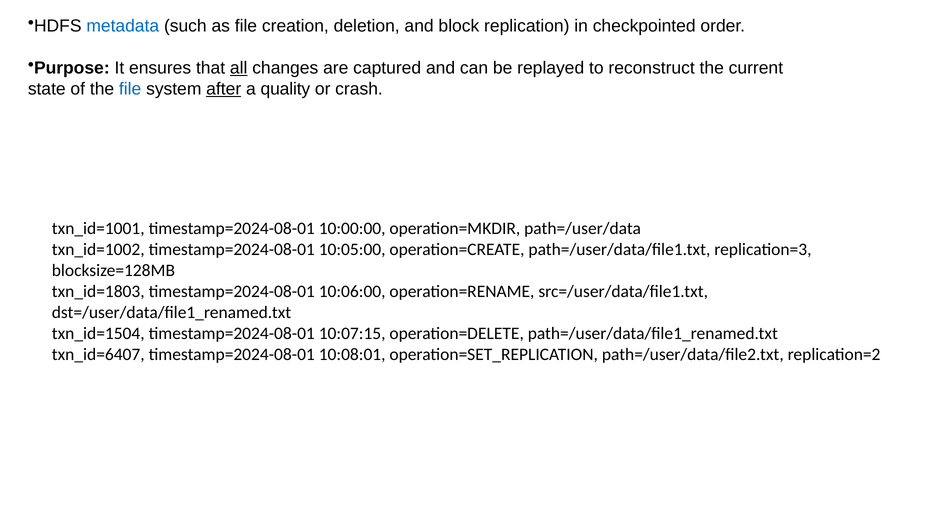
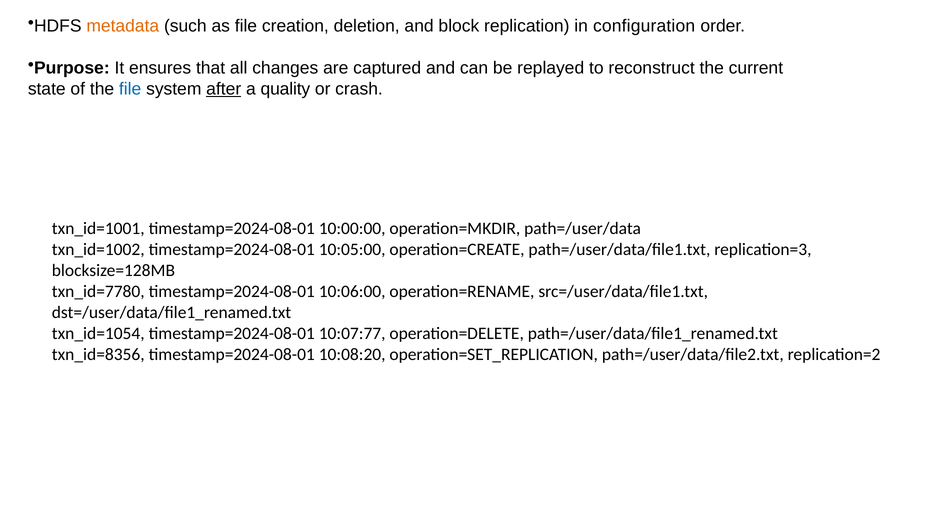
metadata colour: blue -> orange
checkpointed: checkpointed -> configuration
all underline: present -> none
txn_id=1803: txn_id=1803 -> txn_id=7780
txn_id=1504: txn_id=1504 -> txn_id=1054
10:07:15: 10:07:15 -> 10:07:77
txn_id=6407: txn_id=6407 -> txn_id=8356
10:08:01: 10:08:01 -> 10:08:20
